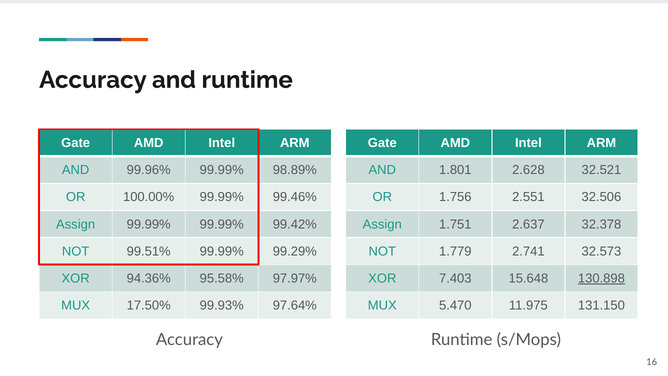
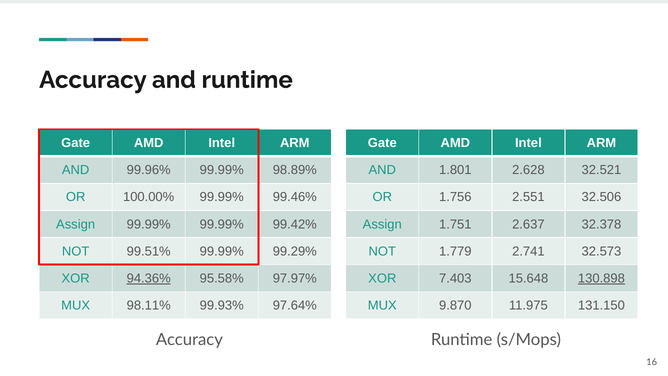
94.36% underline: none -> present
17.50%: 17.50% -> 98.11%
5.470: 5.470 -> 9.870
